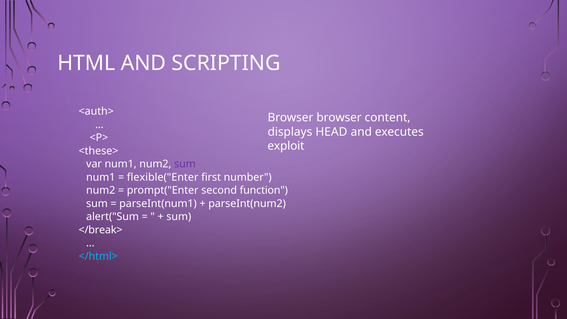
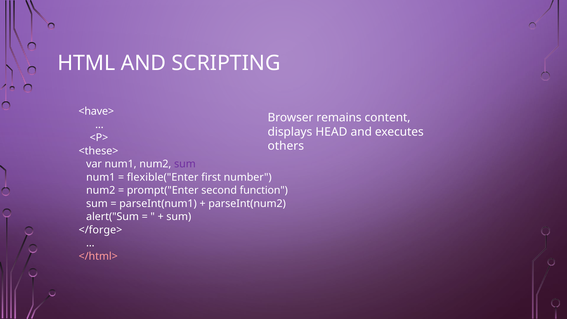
<auth>: <auth> -> <have>
Browser browser: browser -> remains
exploit: exploit -> others
</break>: </break> -> </forge>
</html> colour: light blue -> pink
